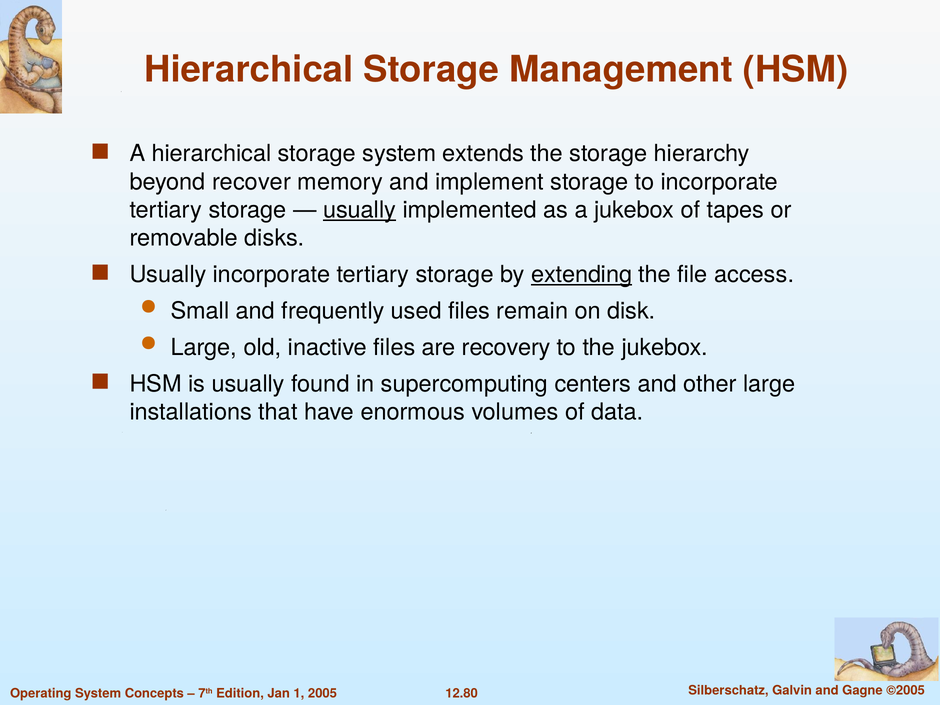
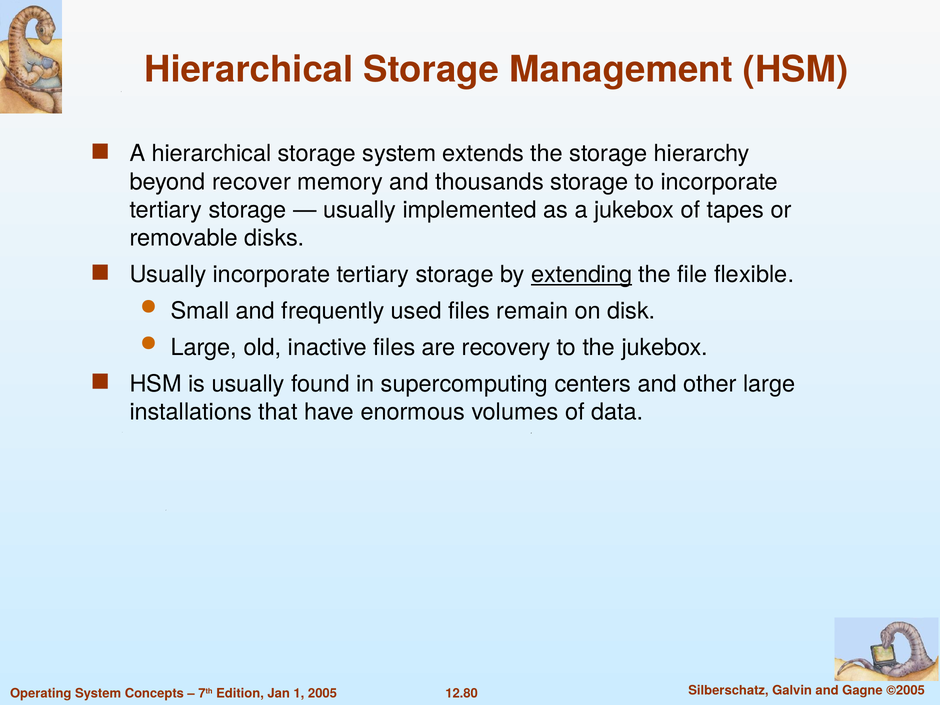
implement: implement -> thousands
usually at (360, 210) underline: present -> none
access: access -> flexible
